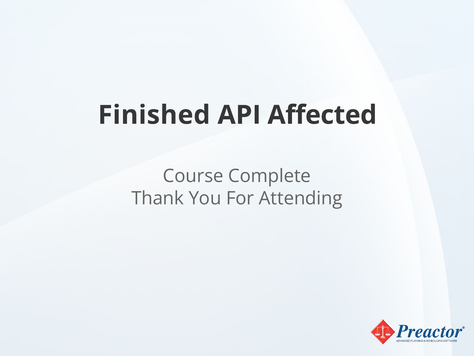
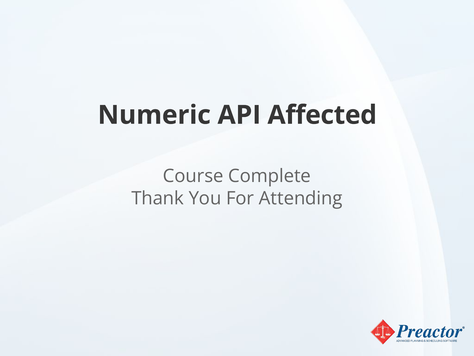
Finished: Finished -> Numeric
